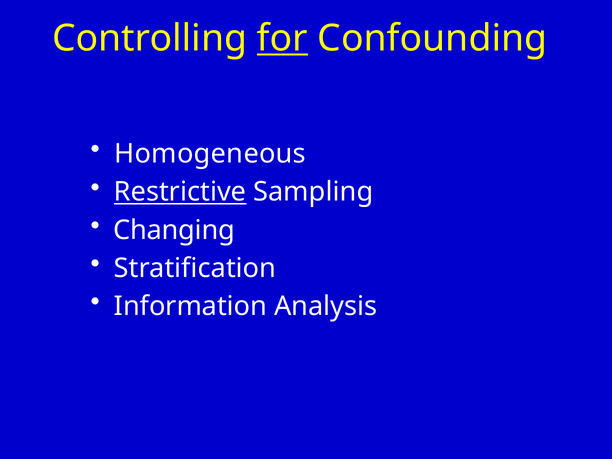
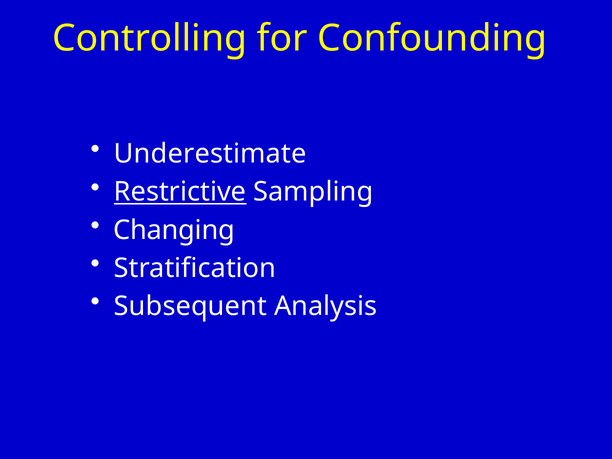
for underline: present -> none
Homogeneous: Homogeneous -> Underestimate
Information: Information -> Subsequent
